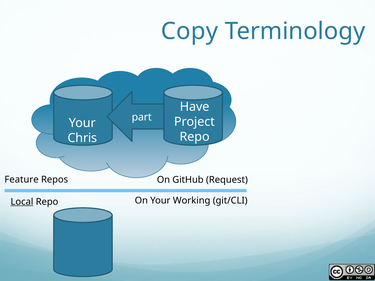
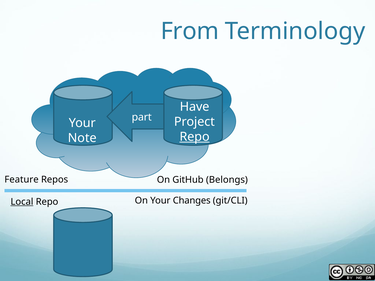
Copy: Copy -> From
Repo at (195, 137) underline: none -> present
Chris: Chris -> Note
Request: Request -> Belongs
Working: Working -> Changes
